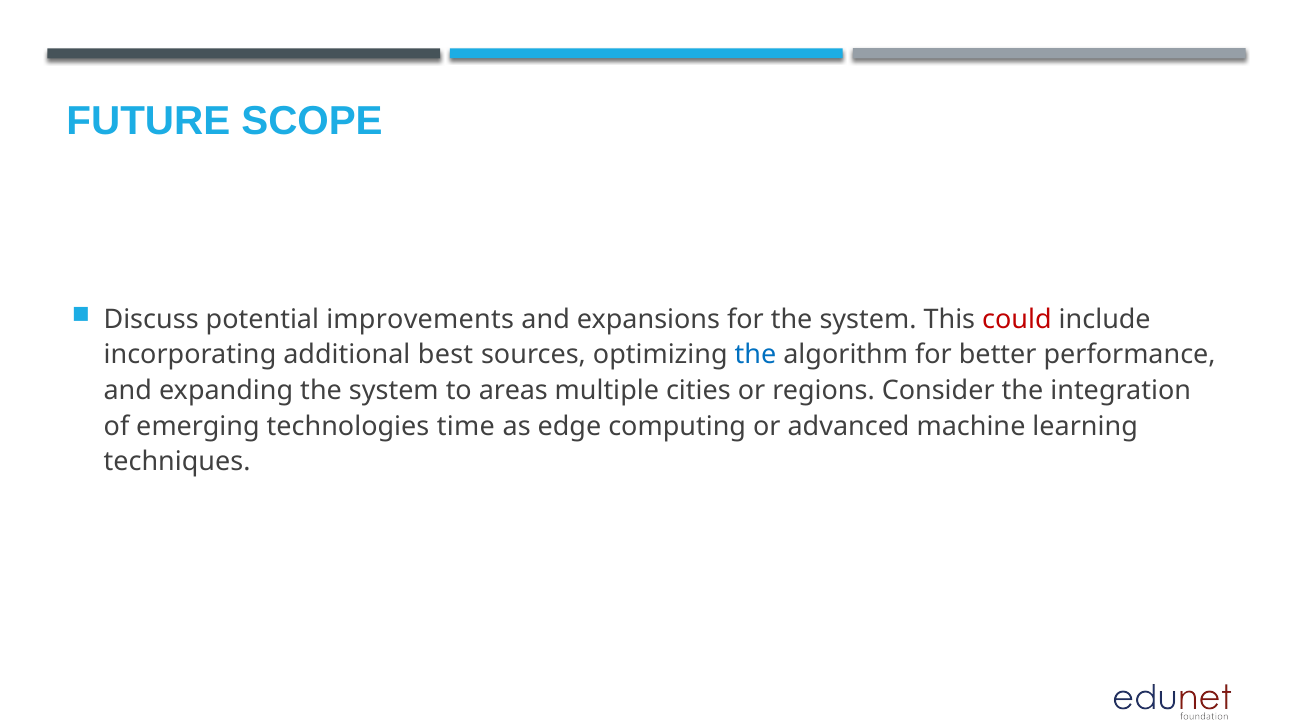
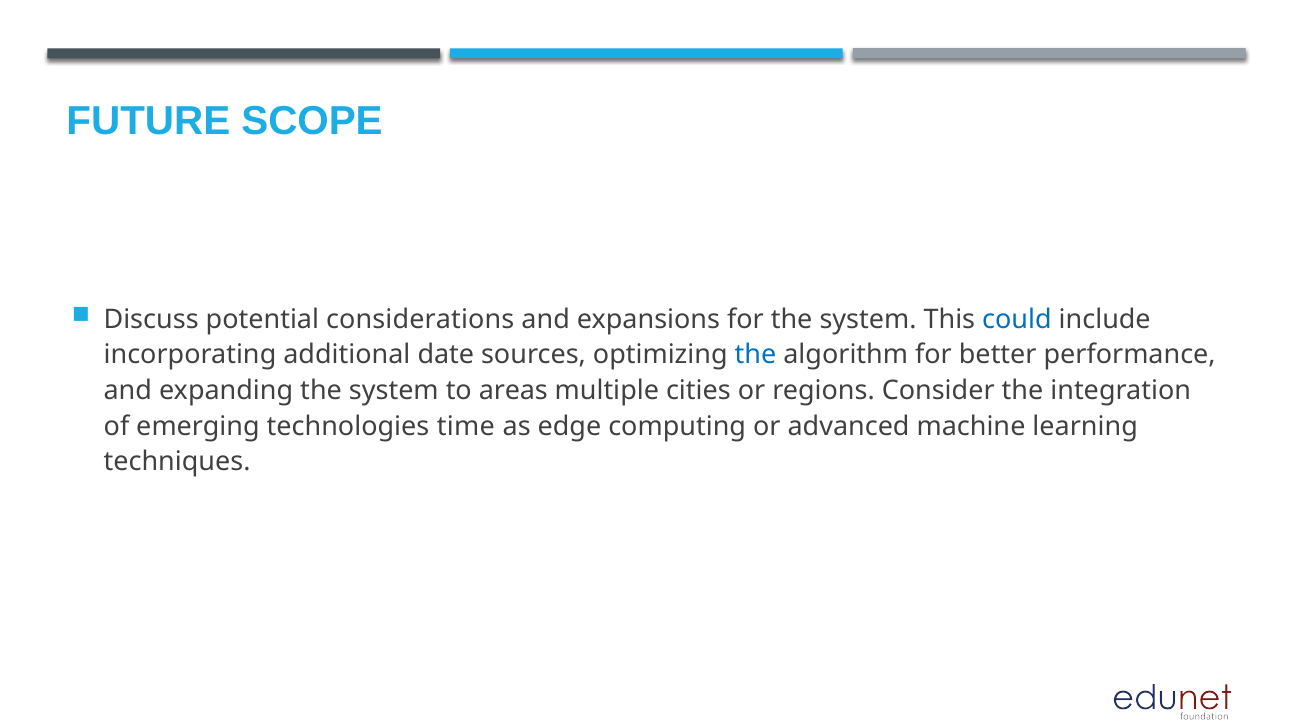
improvements: improvements -> considerations
could colour: red -> blue
best: best -> date
